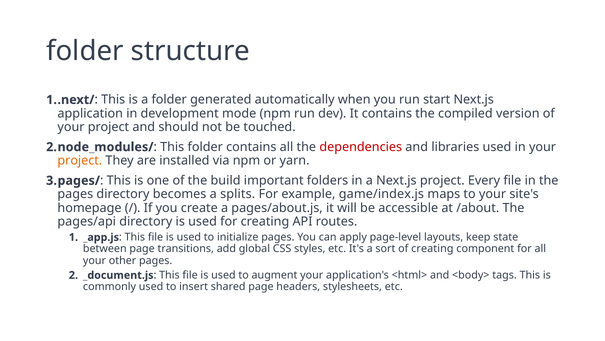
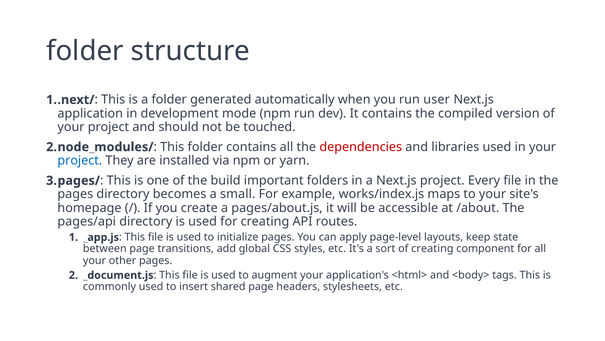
start: start -> user
project at (80, 160) colour: orange -> blue
splits: splits -> small
game/index.js: game/index.js -> works/index.js
